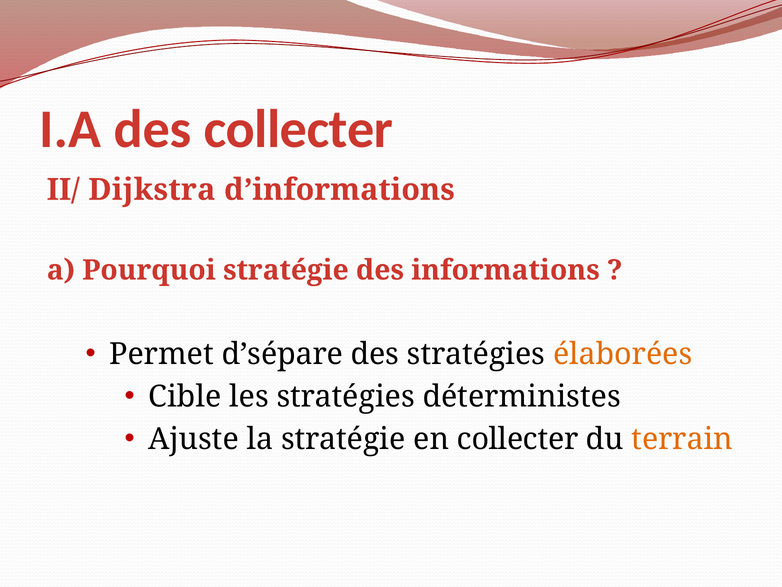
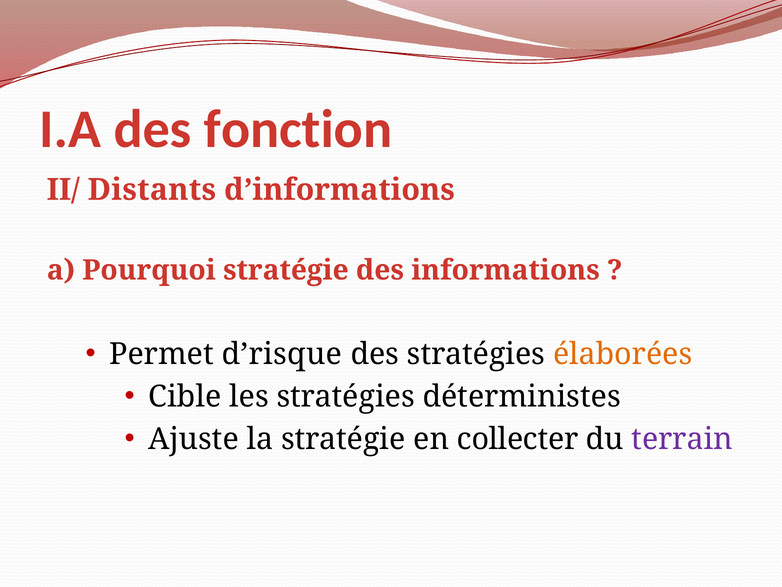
des collecter: collecter -> fonction
Dijkstra: Dijkstra -> Distants
d’sépare: d’sépare -> d’risque
terrain colour: orange -> purple
